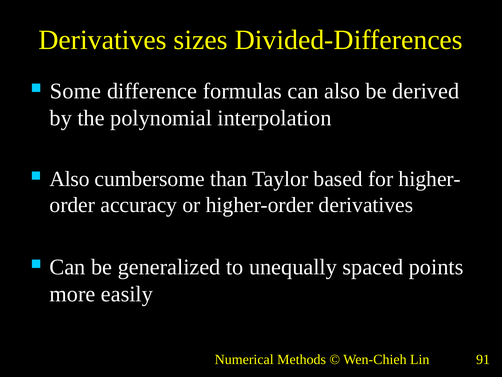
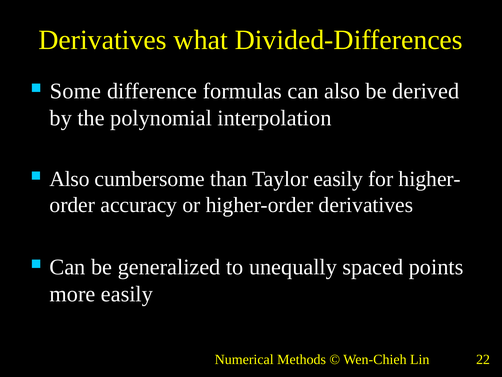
sizes: sizes -> what
Taylor based: based -> easily
91: 91 -> 22
